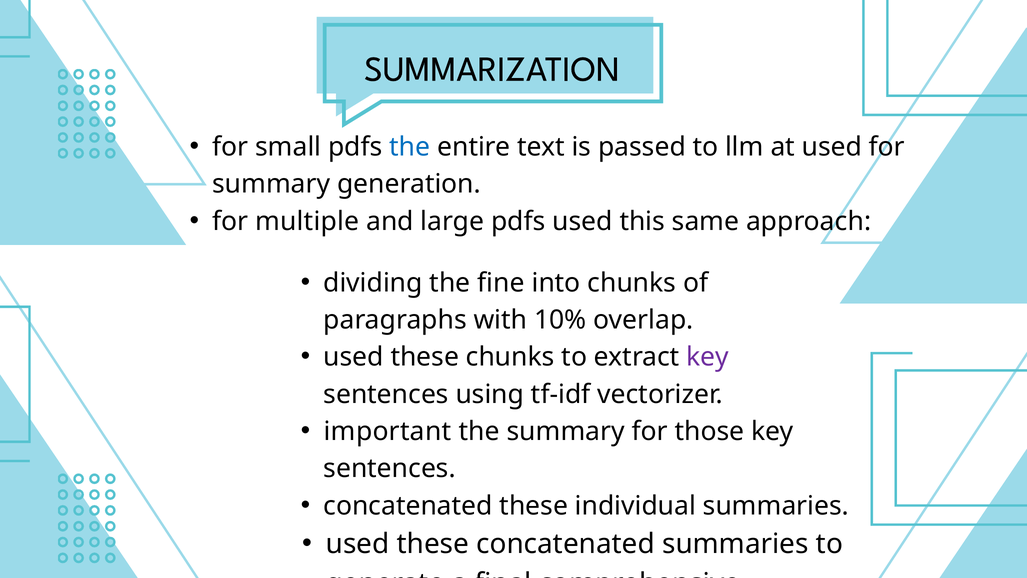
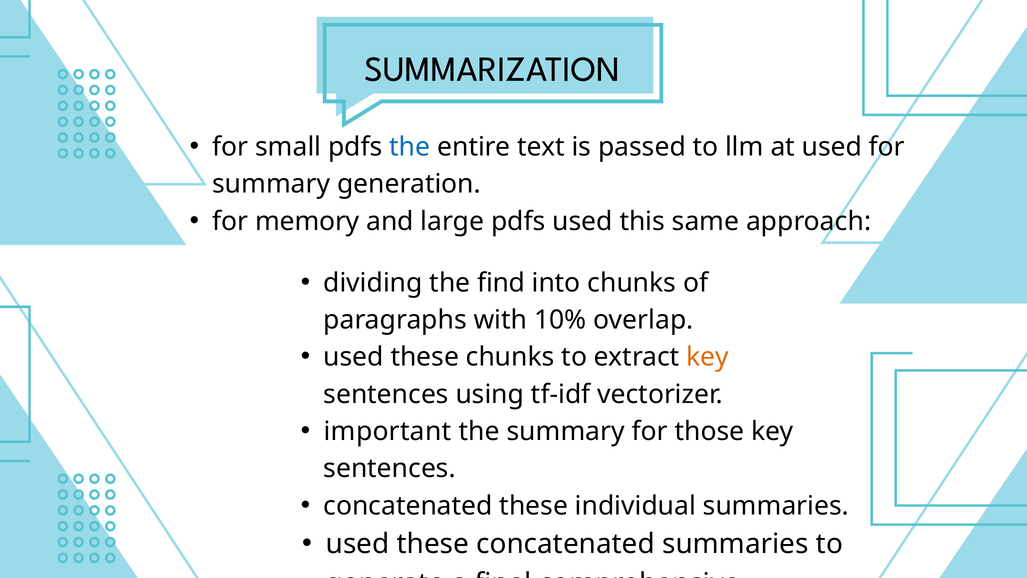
multiple: multiple -> memory
fine: fine -> find
key at (708, 357) colour: purple -> orange
